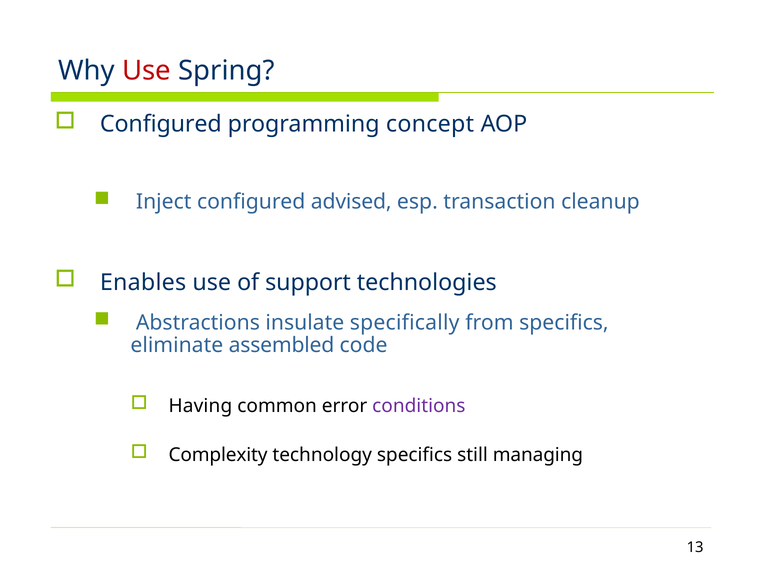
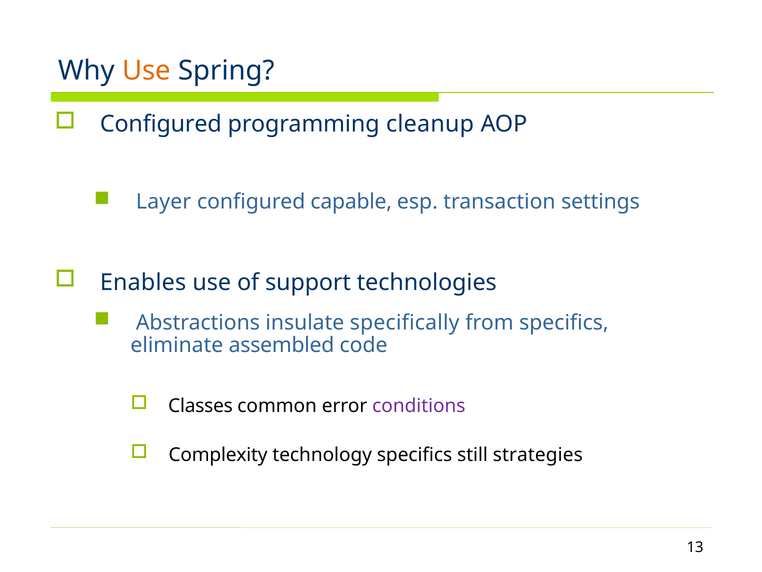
Use at (147, 70) colour: red -> orange
concept: concept -> cleanup
Inject: Inject -> Layer
advised: advised -> capable
cleanup: cleanup -> settings
Having: Having -> Classes
managing: managing -> strategies
